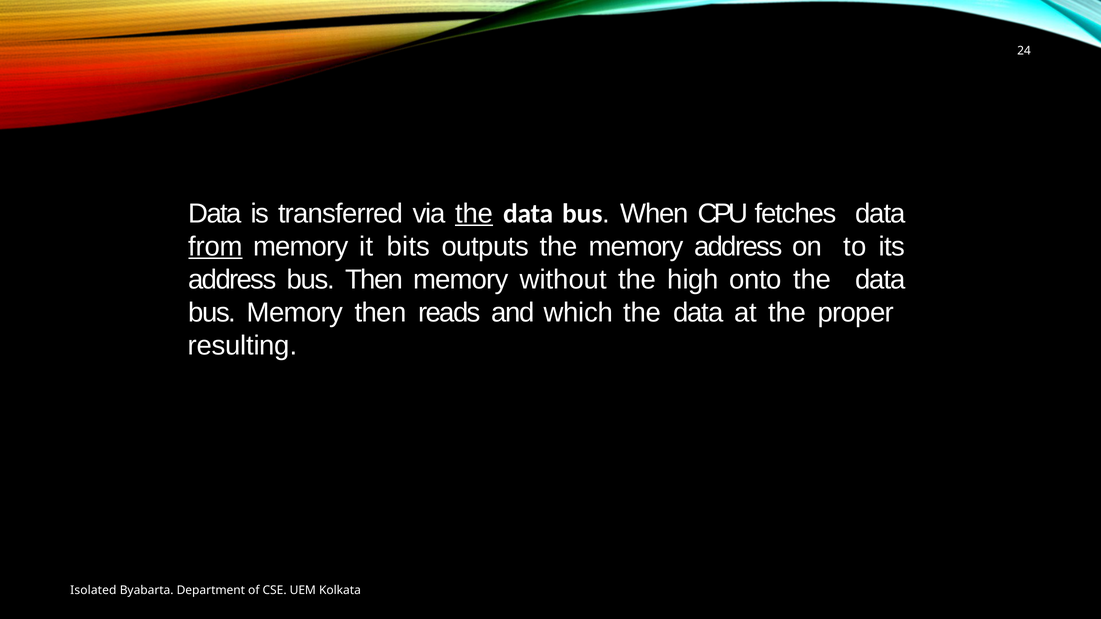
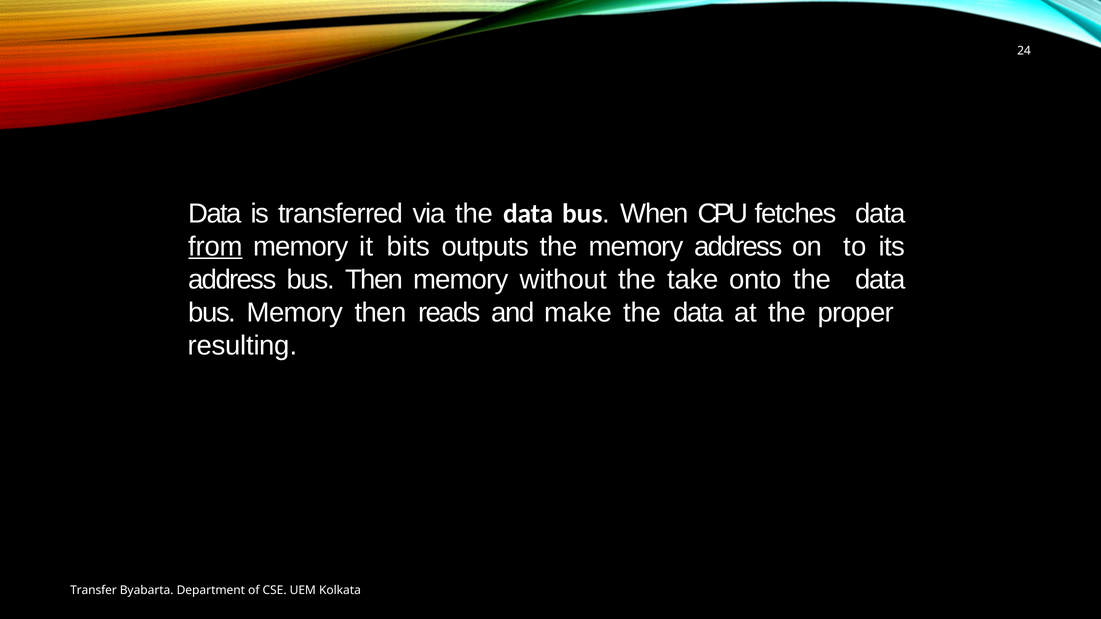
the at (474, 214) underline: present -> none
high: high -> take
which: which -> make
Isolated: Isolated -> Transfer
